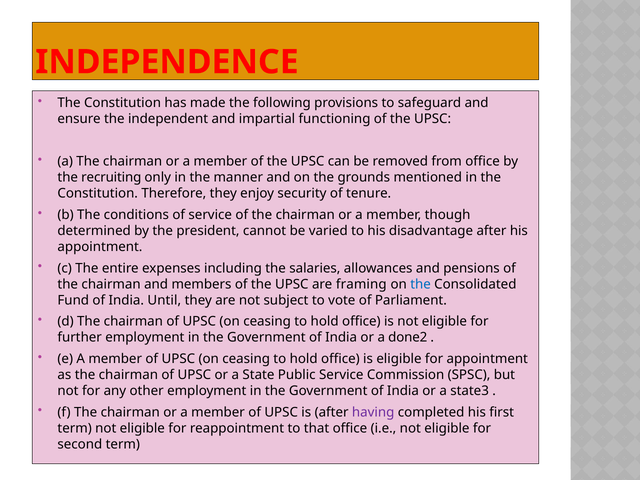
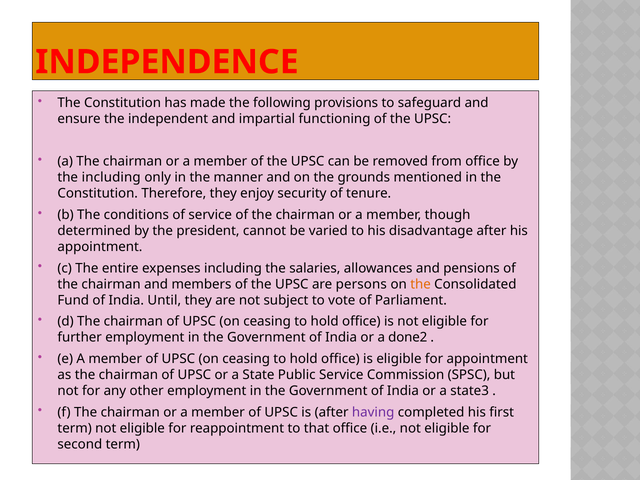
the recruiting: recruiting -> including
framing: framing -> persons
the at (421, 284) colour: blue -> orange
